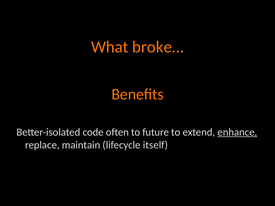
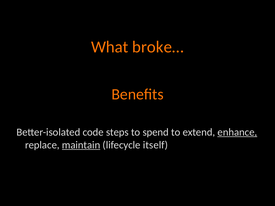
often: often -> steps
future: future -> spend
maintain underline: none -> present
